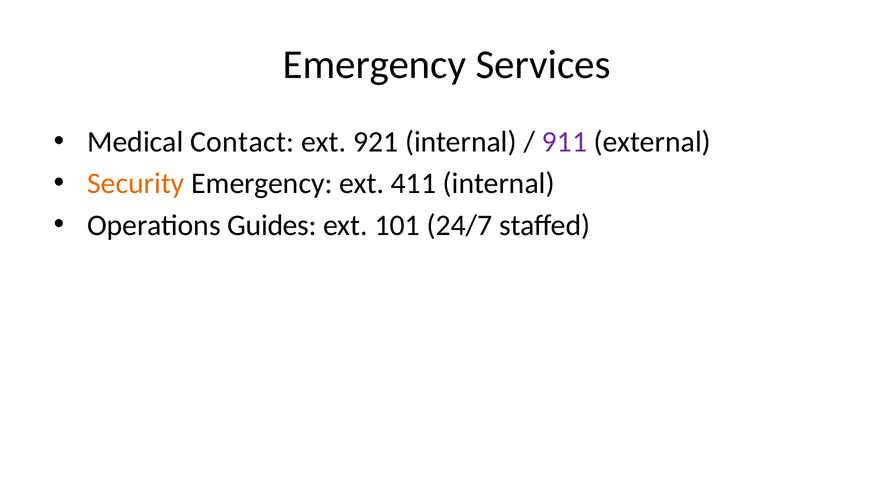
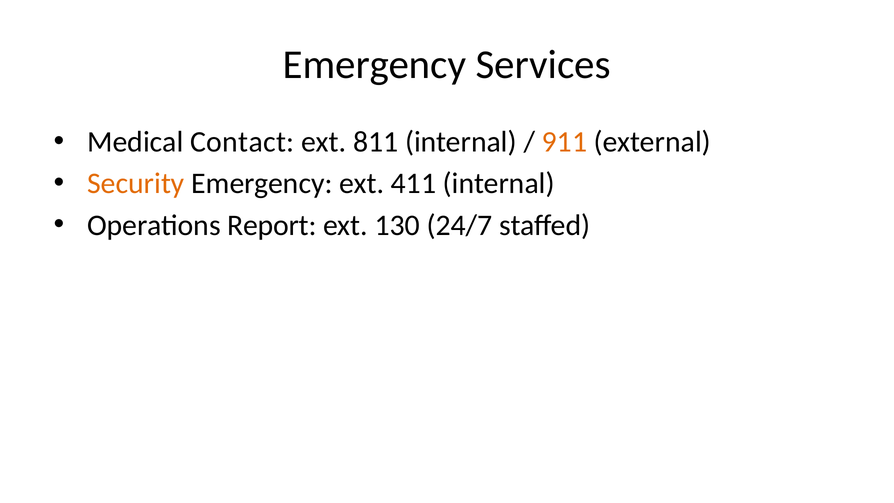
921: 921 -> 811
911 colour: purple -> orange
Guides: Guides -> Report
101: 101 -> 130
